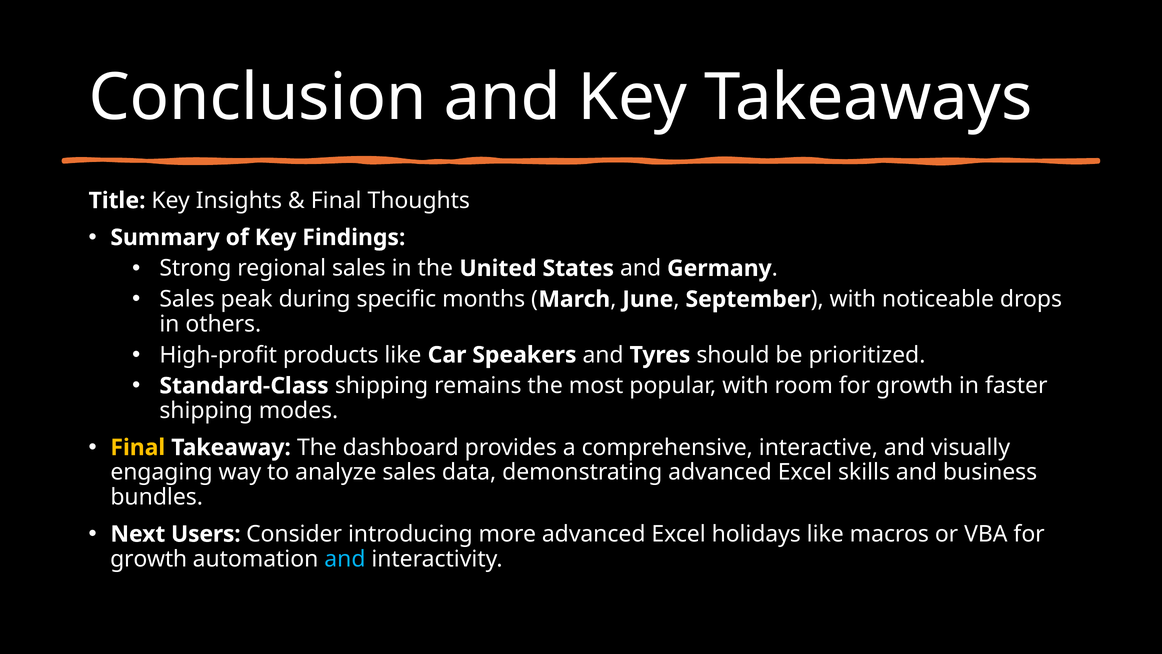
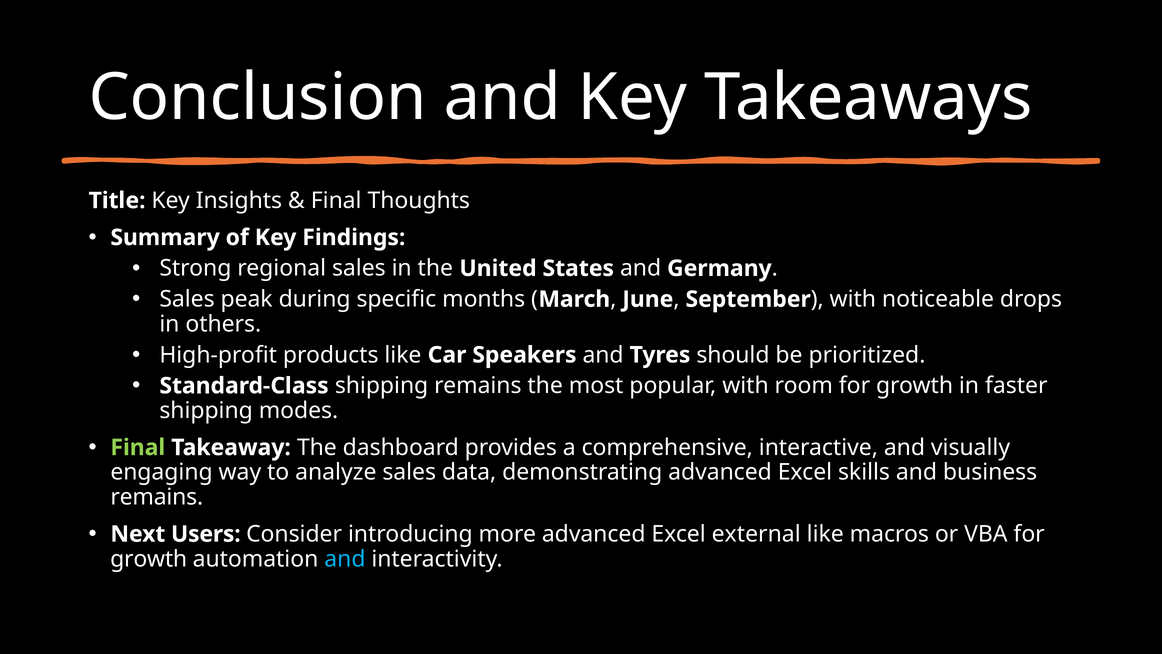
Final at (138, 447) colour: yellow -> light green
bundles at (157, 497): bundles -> remains
holidays: holidays -> external
